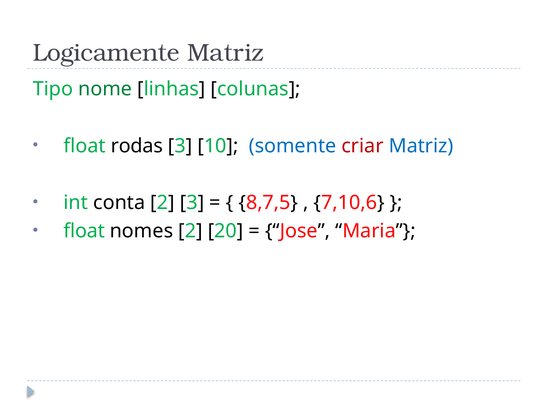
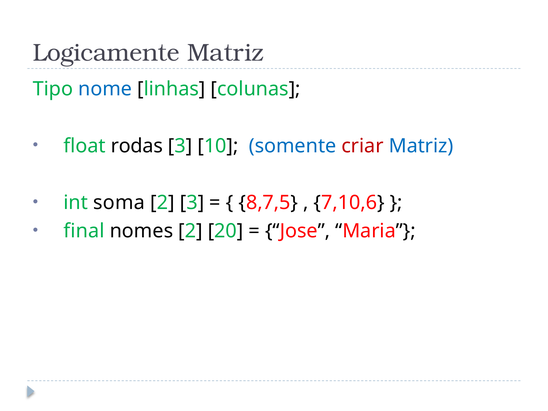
nome colour: green -> blue
conta: conta -> soma
float at (84, 231): float -> final
